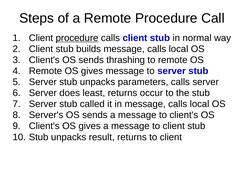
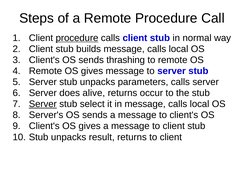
least: least -> alive
Server at (43, 104) underline: none -> present
called: called -> select
